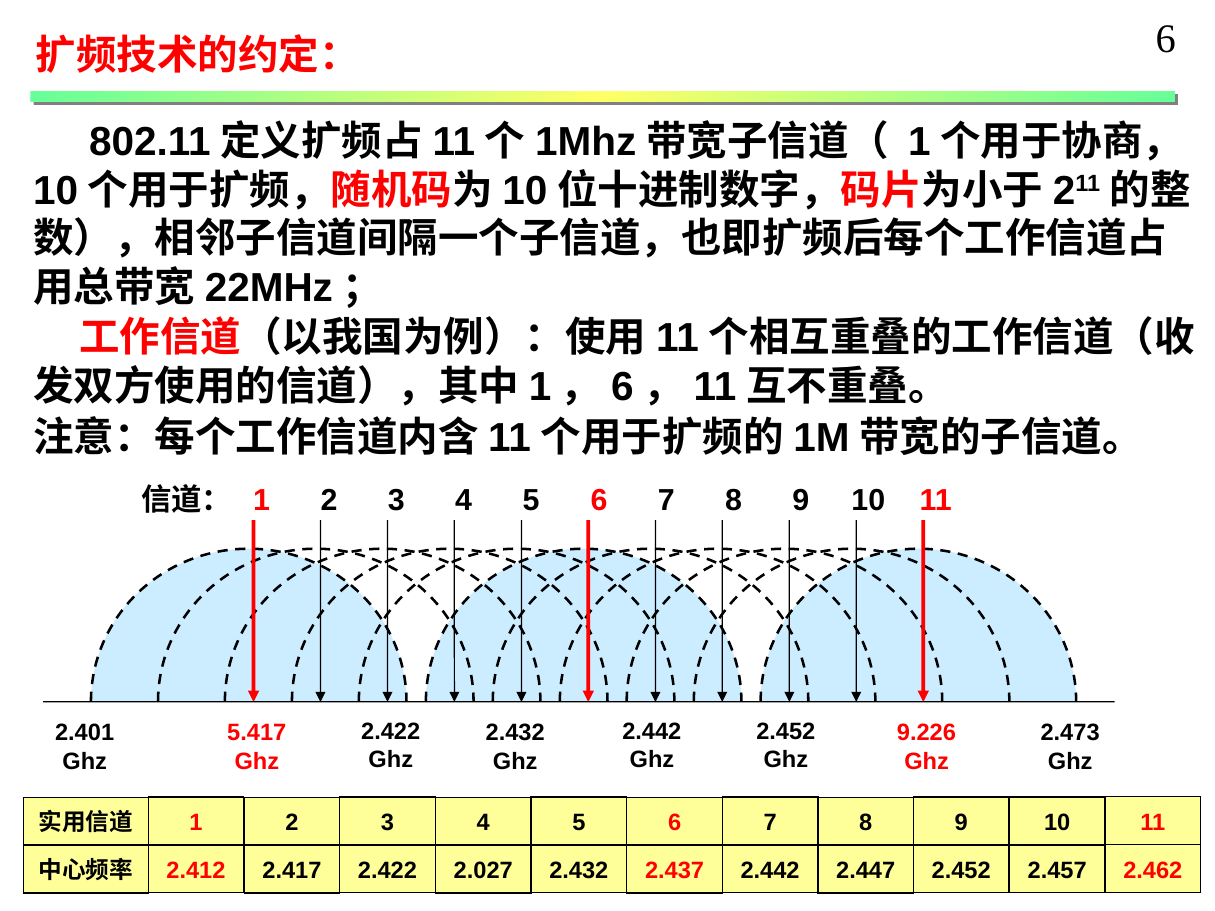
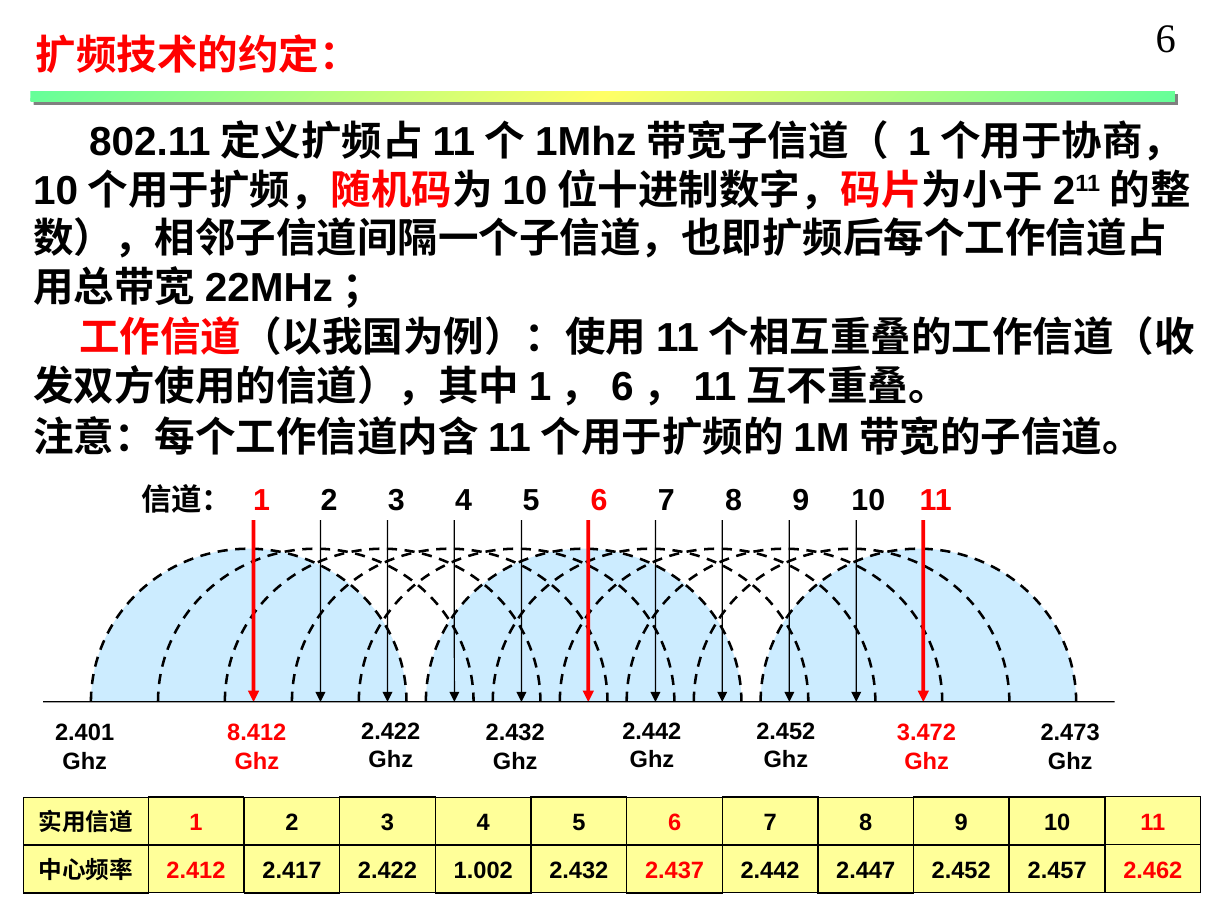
5.417: 5.417 -> 8.412
9.226: 9.226 -> 3.472
2.027: 2.027 -> 1.002
